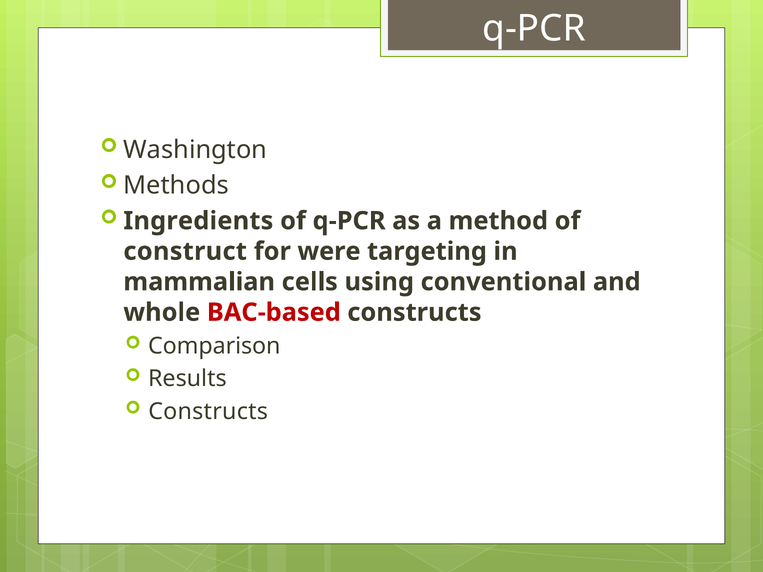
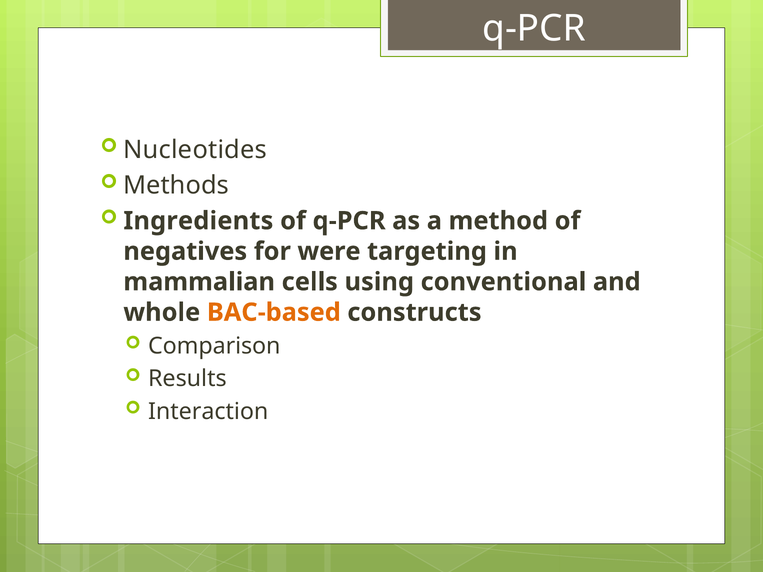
Washington: Washington -> Nucleotides
construct: construct -> negatives
BAC-based colour: red -> orange
Constructs at (208, 412): Constructs -> Interaction
